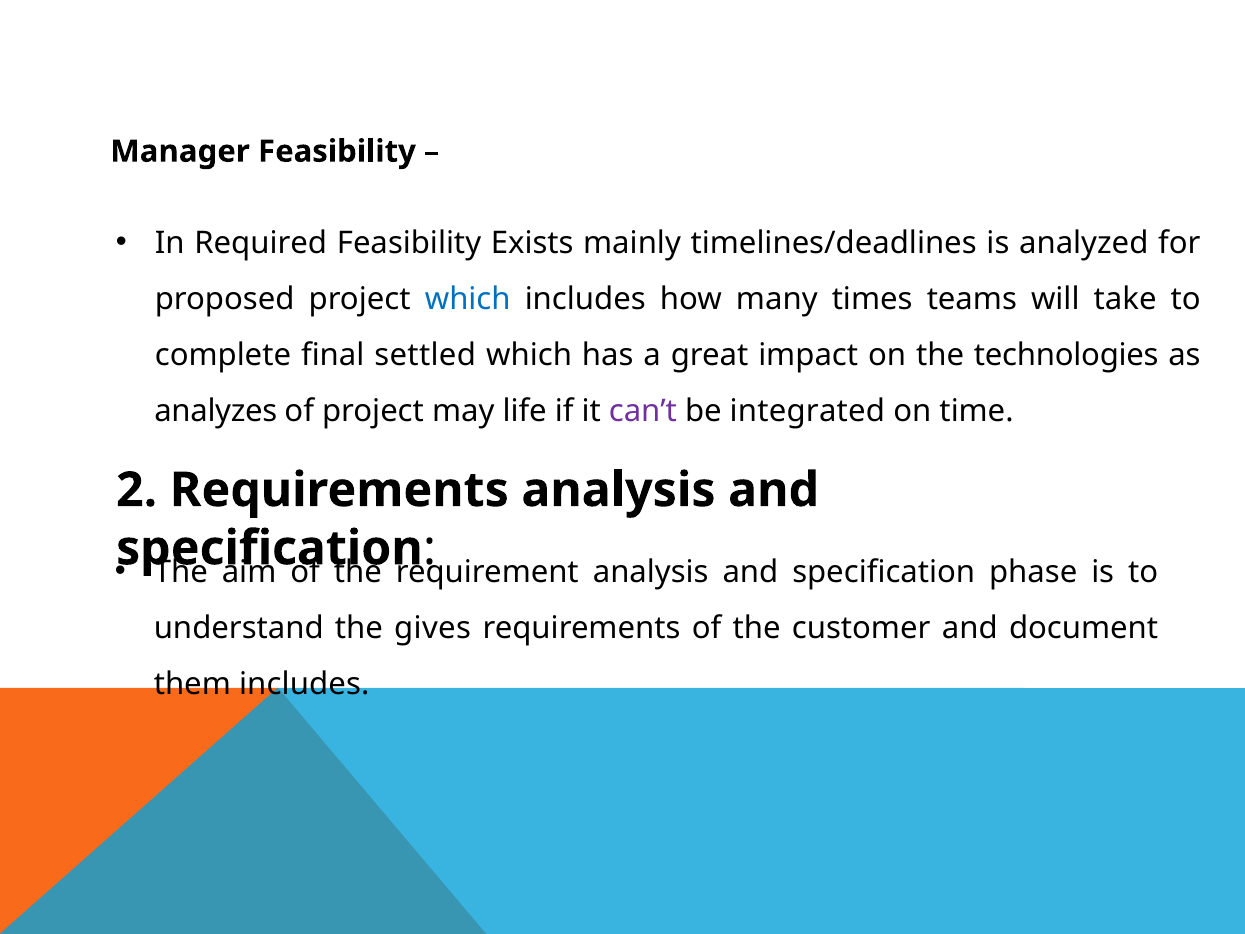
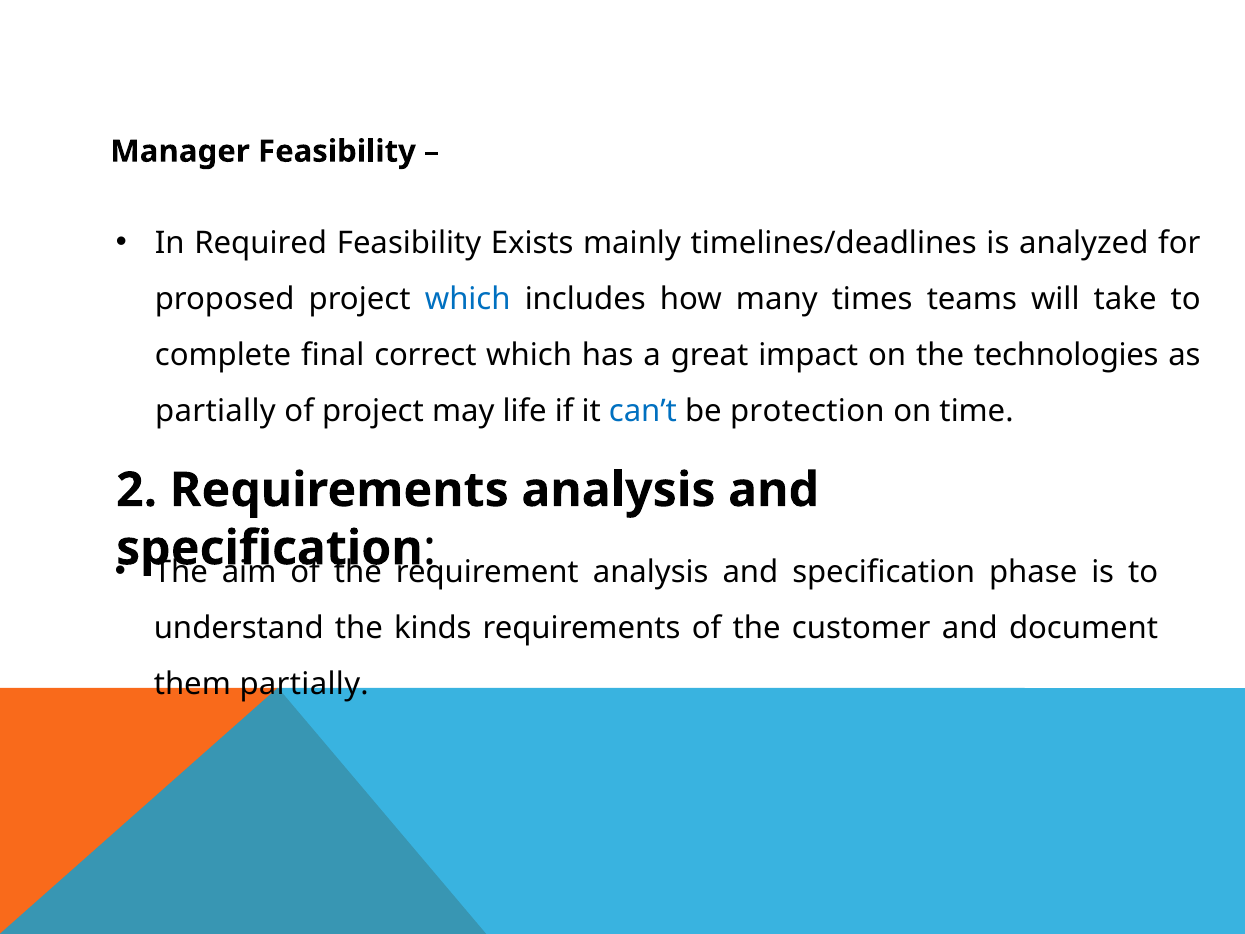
settled: settled -> correct
analyzes at (216, 411): analyzes -> partially
can’t colour: purple -> blue
integrated: integrated -> protection
gives: gives -> kinds
them includes: includes -> partially
